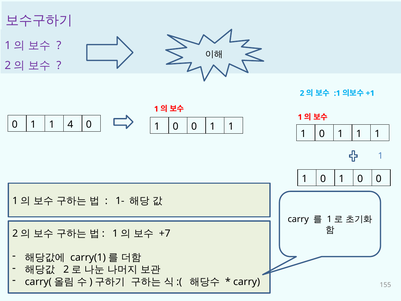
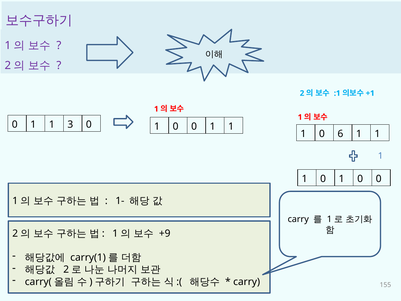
4: 4 -> 3
1 at (340, 134): 1 -> 6
+7: +7 -> +9
